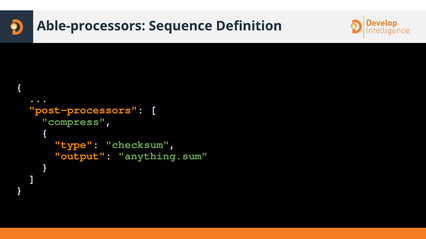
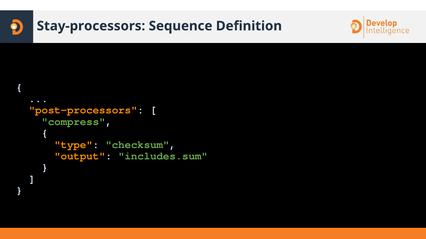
Able-processors: Able-processors -> Stay-processors
anything.sum: anything.sum -> includes.sum
